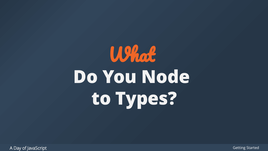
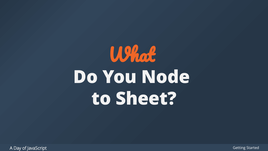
Types: Types -> Sheet
